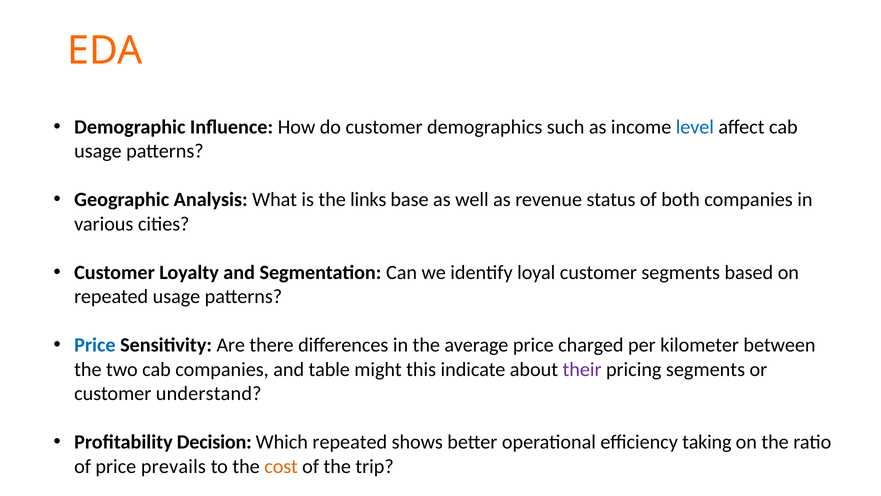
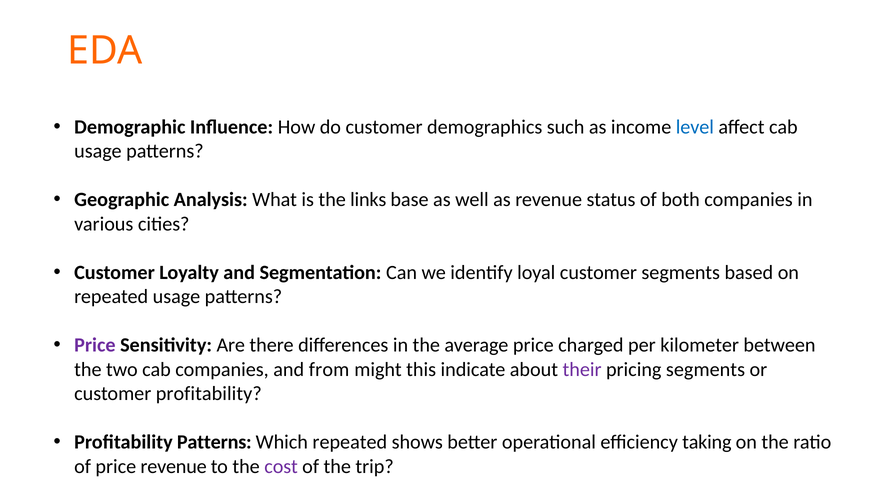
Price at (95, 345) colour: blue -> purple
table: table -> from
customer understand: understand -> profitability
Profitability Decision: Decision -> Patterns
price prevails: prevails -> revenue
cost colour: orange -> purple
